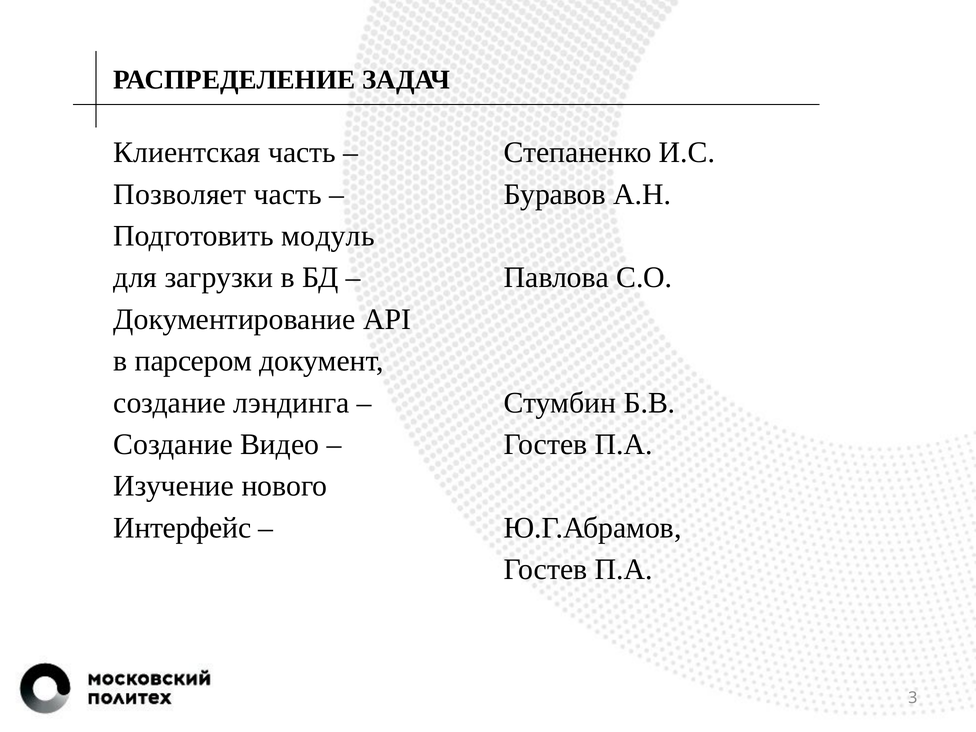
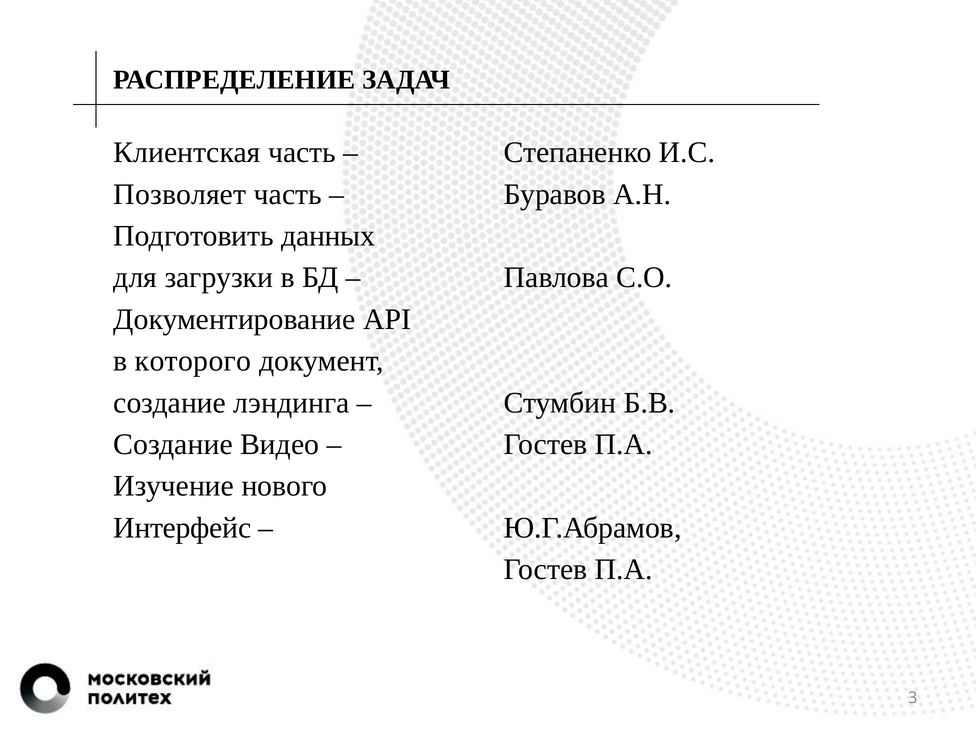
модуль: модуль -> данных
парсером: парсером -> которого
